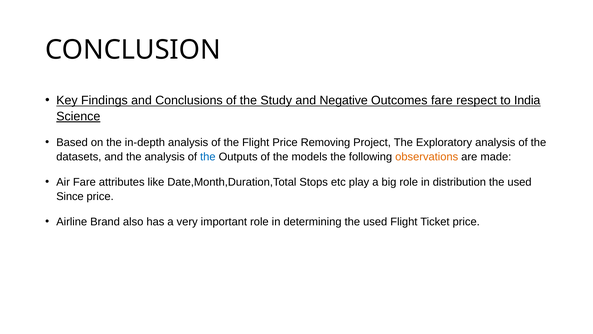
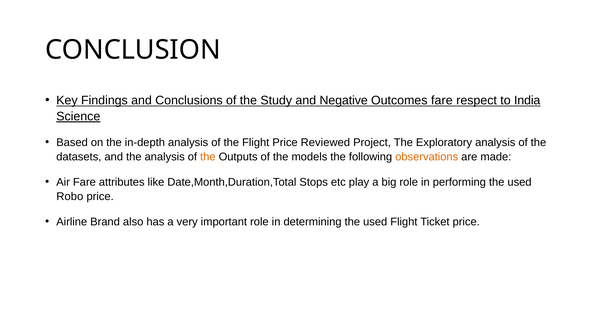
Removing: Removing -> Reviewed
the at (208, 157) colour: blue -> orange
distribution: distribution -> performing
Since: Since -> Robo
